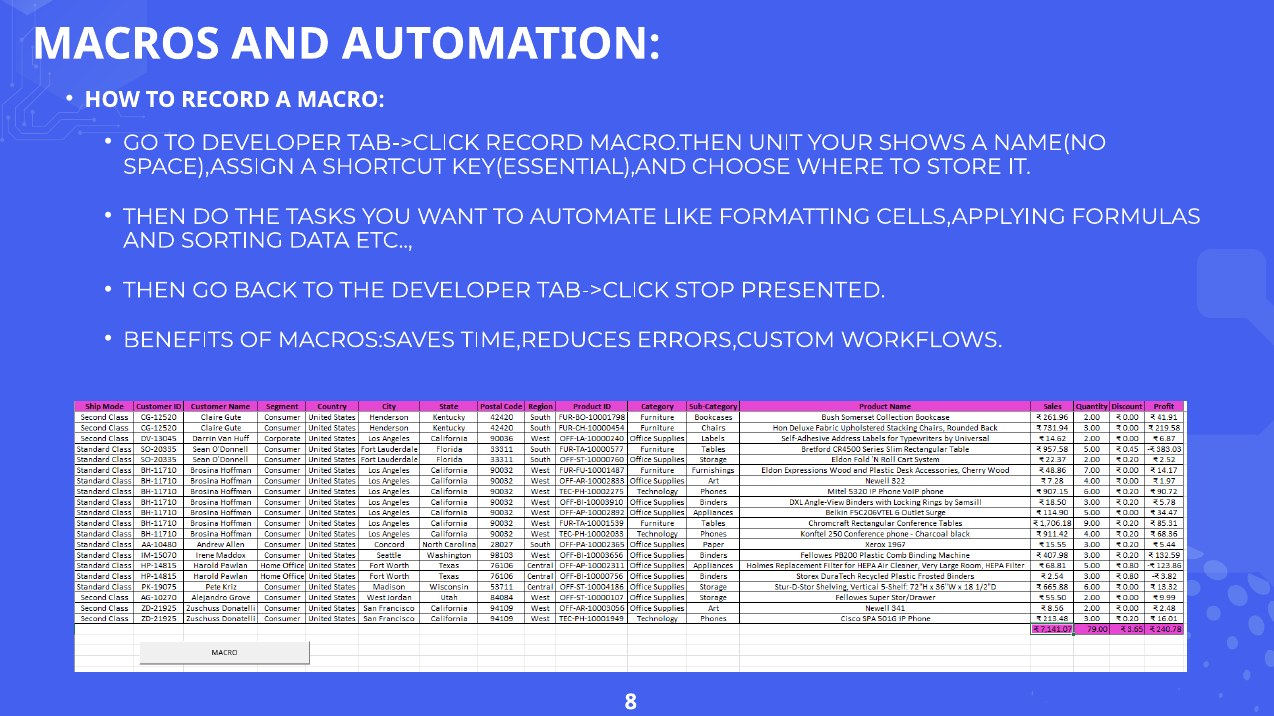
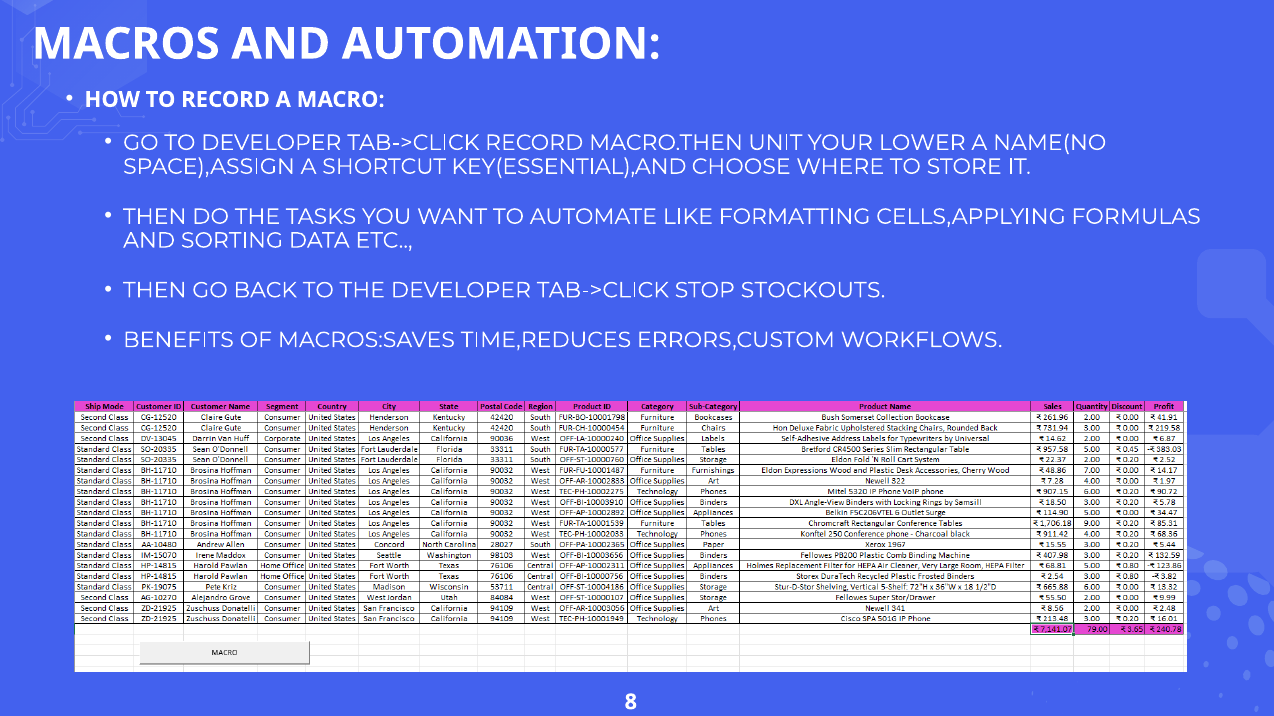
SHOWS: SHOWS -> LOWER
PRESENTED: PRESENTED -> STOCKOUTS
